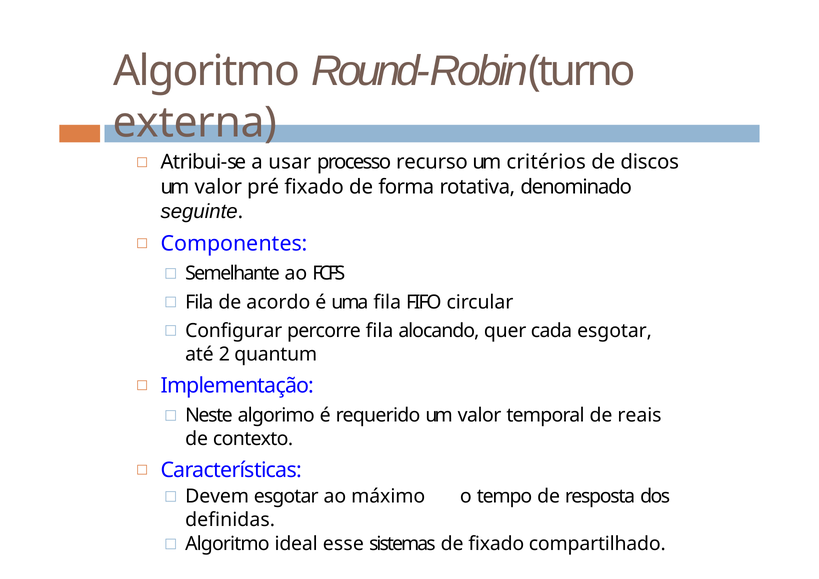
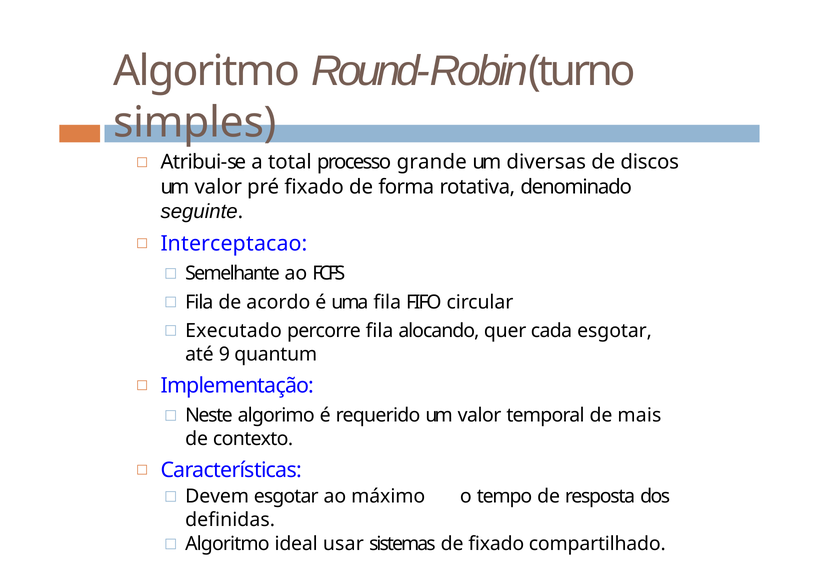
externa: externa -> simples
usar: usar -> total
recurso: recurso -> grande
critérios: critérios -> diversas
Componentes: Componentes -> Interceptacao
Configurar: Configurar -> Executado
2: 2 -> 9
reais: reais -> mais
esse: esse -> usar
